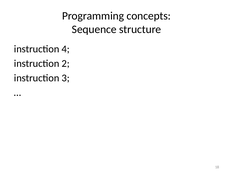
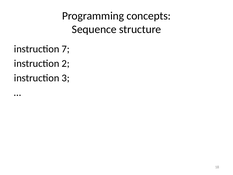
4: 4 -> 7
